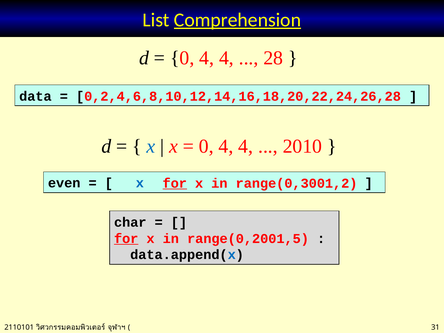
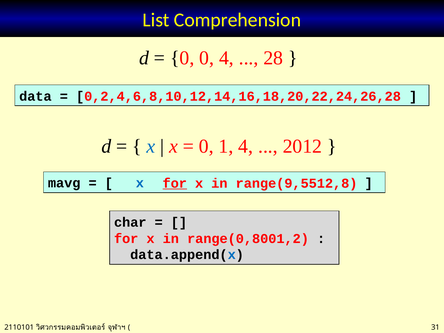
Comprehension underline: present -> none
4 at (207, 58): 4 -> 0
4 at (226, 146): 4 -> 1
2010: 2010 -> 2012
even: even -> mavg
range(0,3001,2: range(0,3001,2 -> range(9,5512,8
for at (126, 239) underline: present -> none
range(0,2001,5: range(0,2001,5 -> range(0,8001,2
